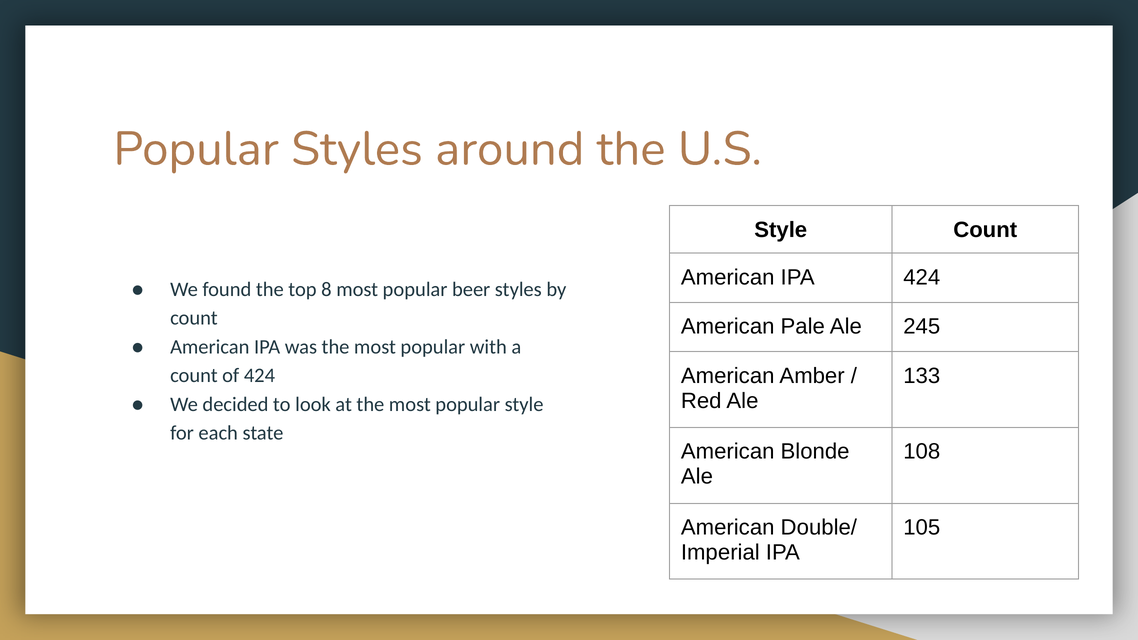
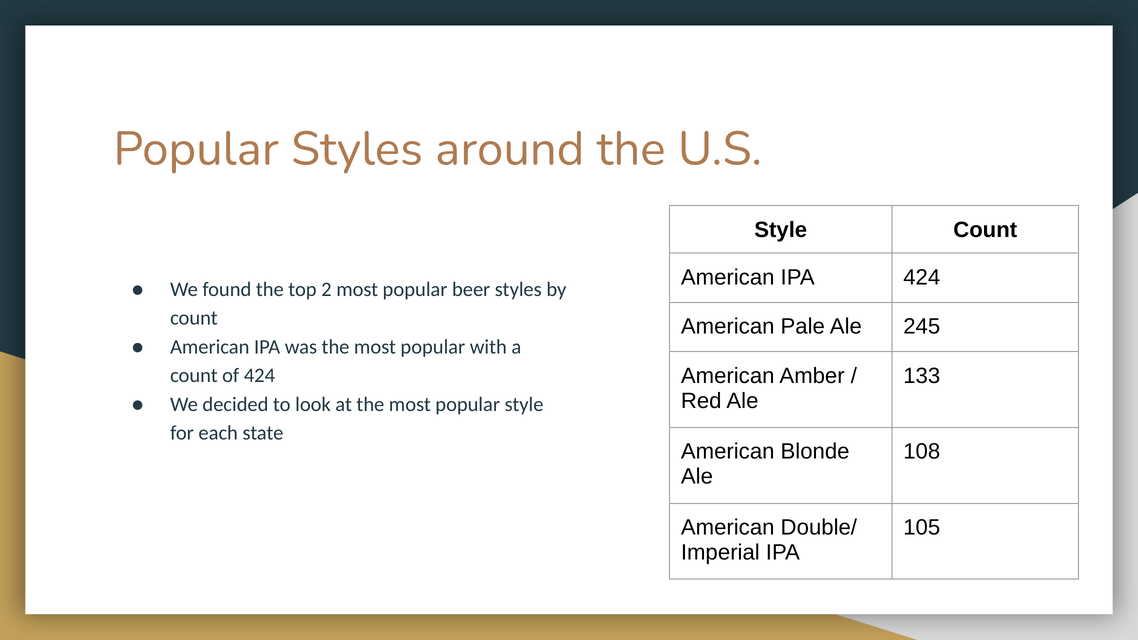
8: 8 -> 2
